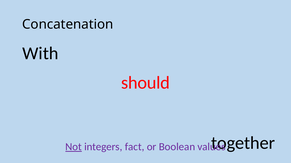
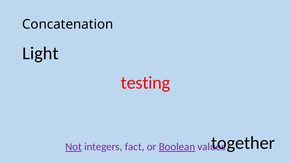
With: With -> Light
should: should -> testing
Boolean underline: none -> present
